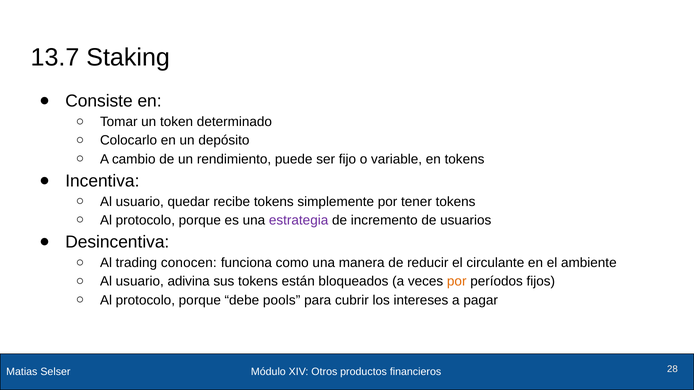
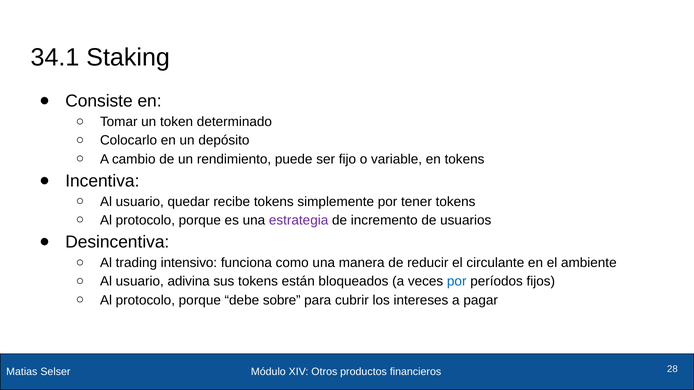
13.7: 13.7 -> 34.1
conocen: conocen -> intensivo
por at (457, 282) colour: orange -> blue
pools: pools -> sobre
